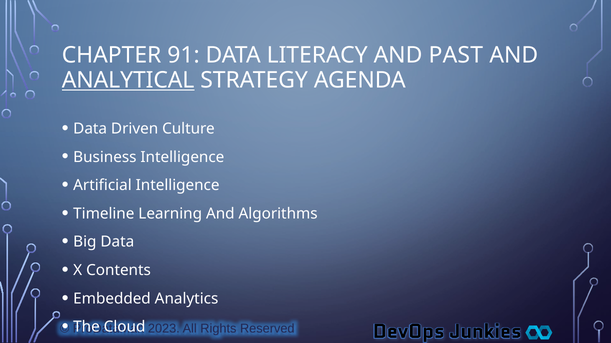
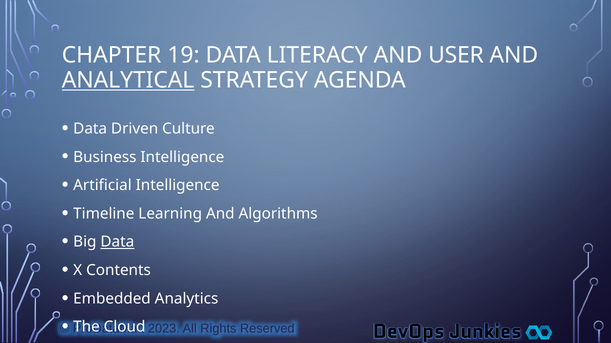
91: 91 -> 19
PAST: PAST -> USER
Data at (117, 242) underline: none -> present
